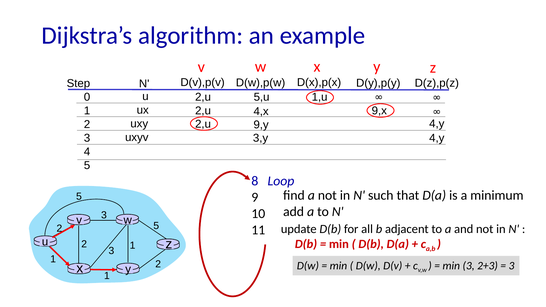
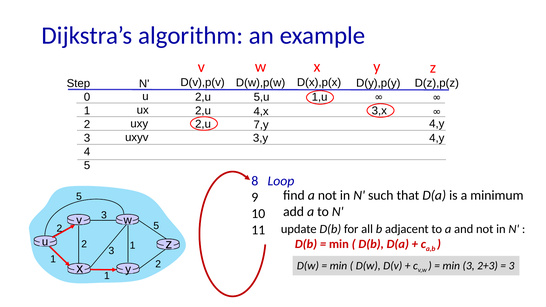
9,x: 9,x -> 3,x
9,y: 9,y -> 7,y
